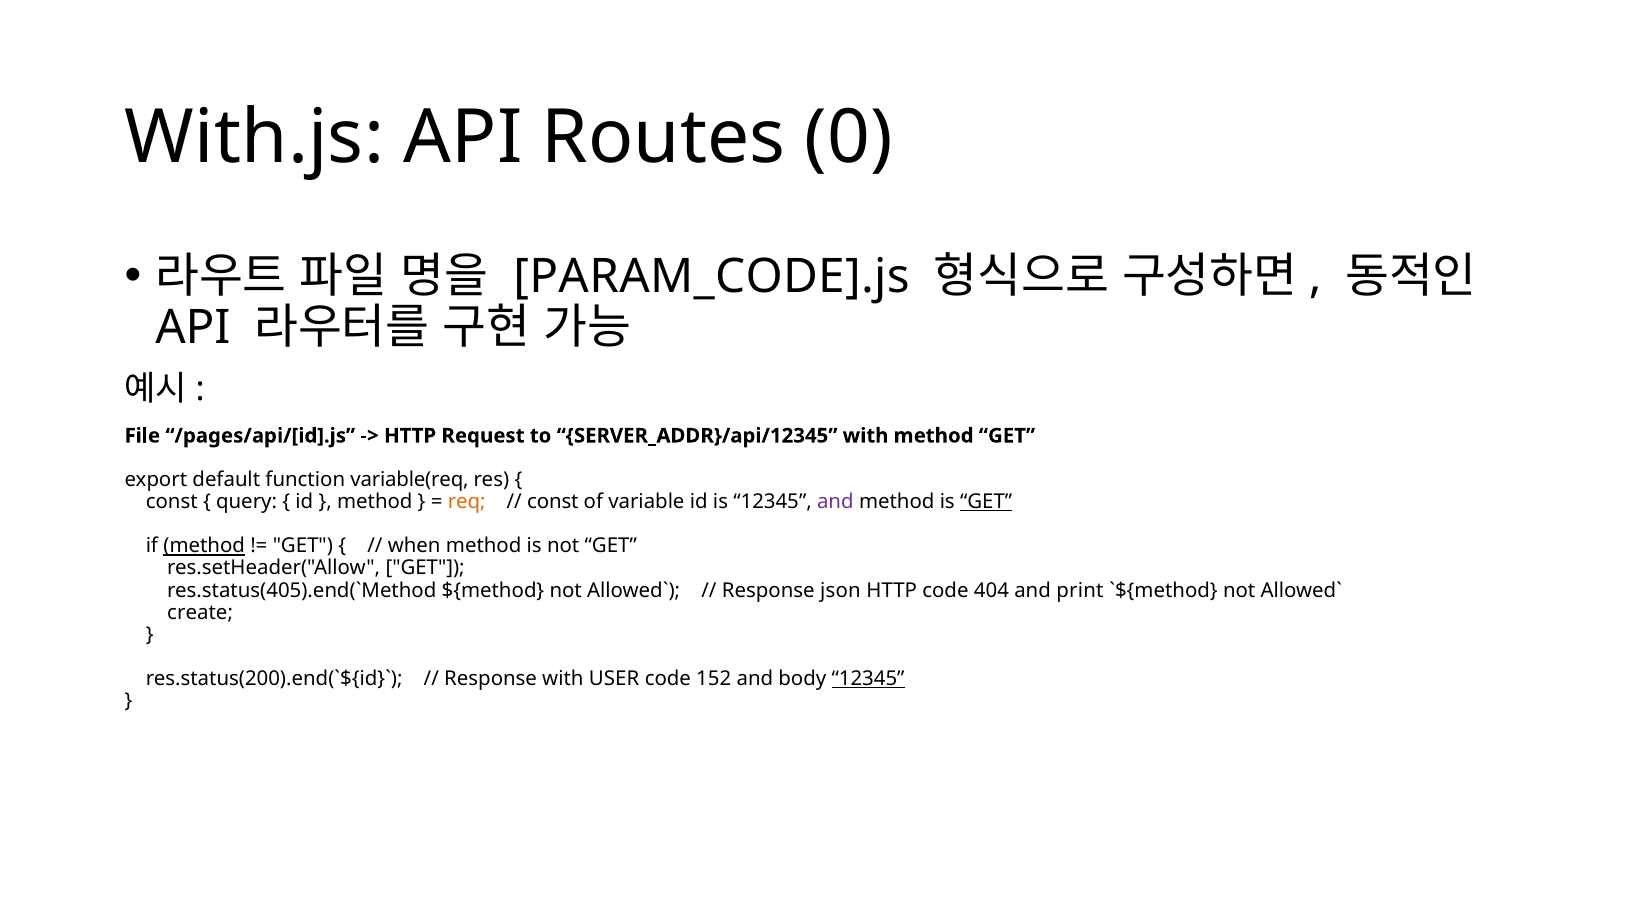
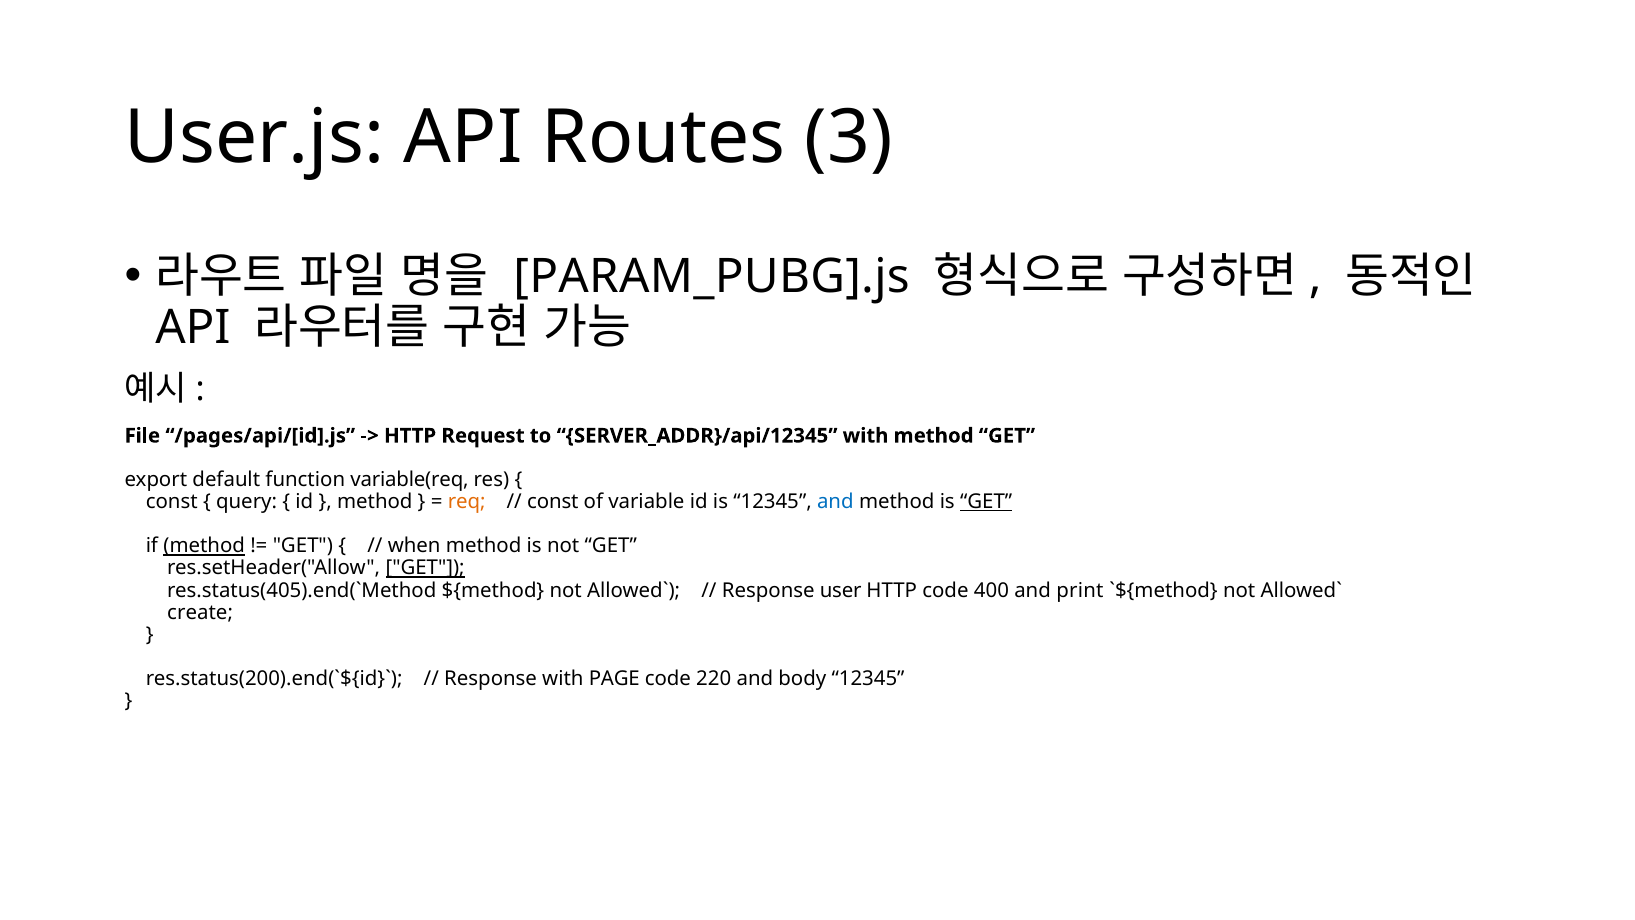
With.js: With.js -> User.js
0: 0 -> 3
PARAM_CODE].js: PARAM_CODE].js -> PARAM_PUBG].js
and at (835, 502) colour: purple -> blue
GET at (425, 568) underline: none -> present
json: json -> user
404: 404 -> 400
USER: USER -> PAGE
152: 152 -> 220
12345 at (868, 678) underline: present -> none
